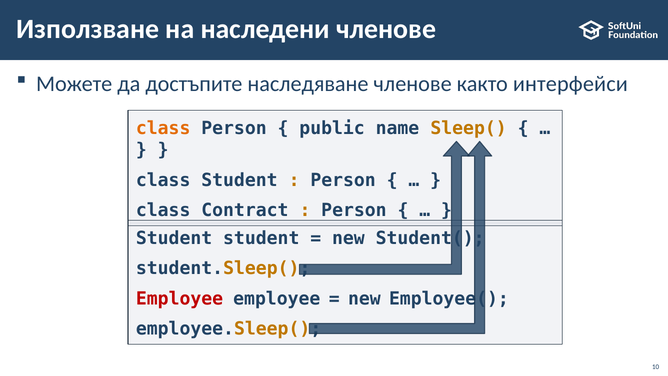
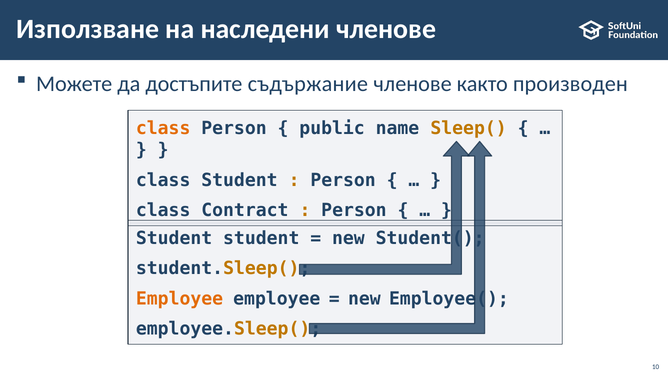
наследяване: наследяване -> съдържание
интерфейси: интерфейси -> производен
Employee at (180, 298) colour: red -> orange
